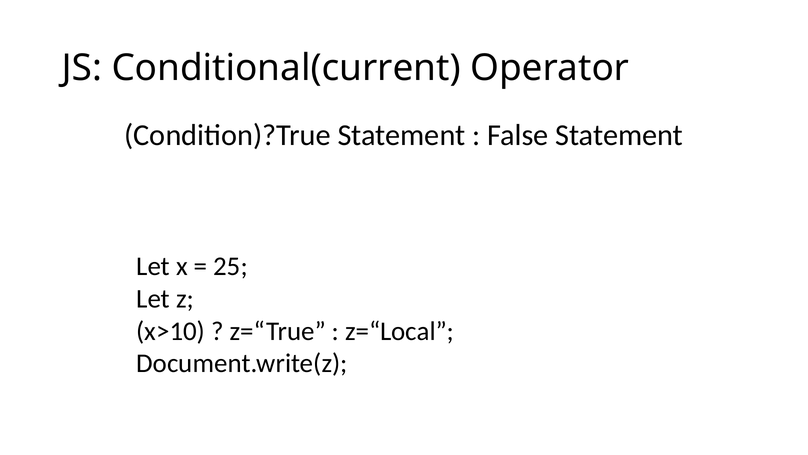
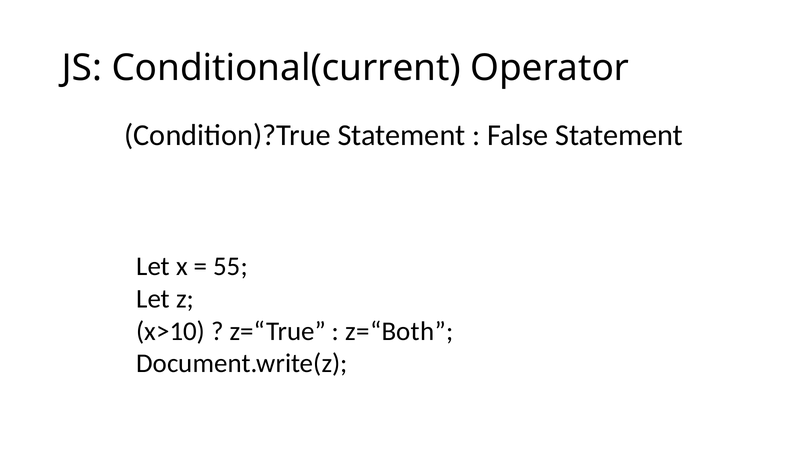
25: 25 -> 55
z=“Local: z=“Local -> z=“Both
